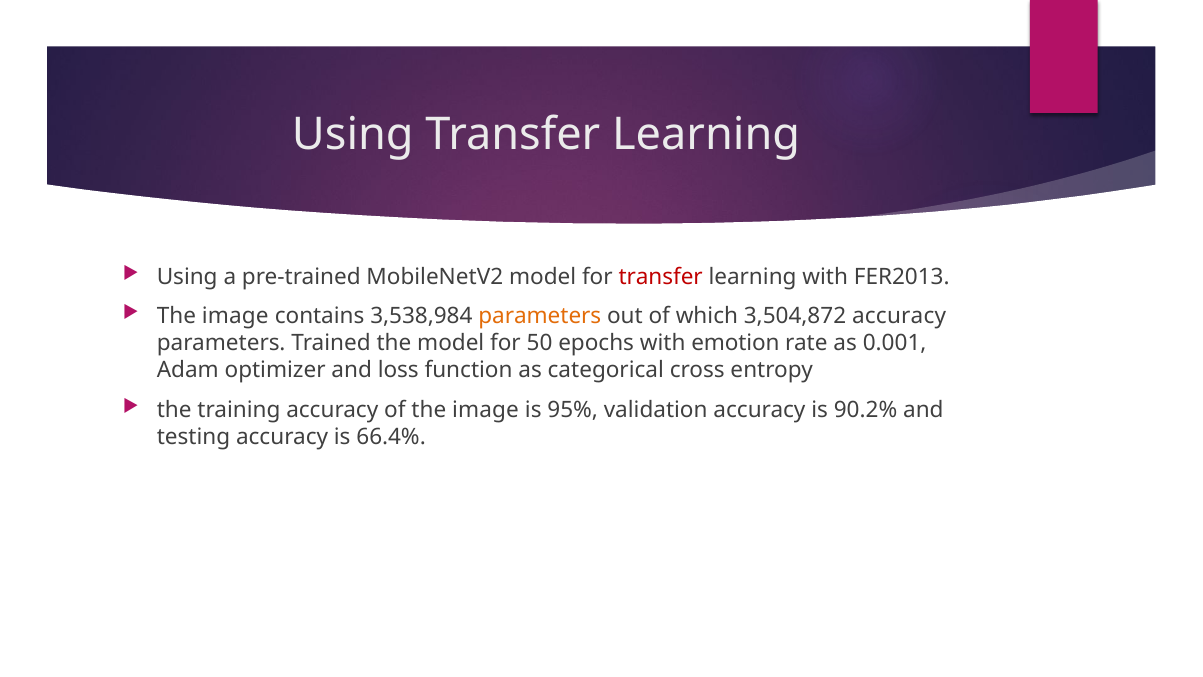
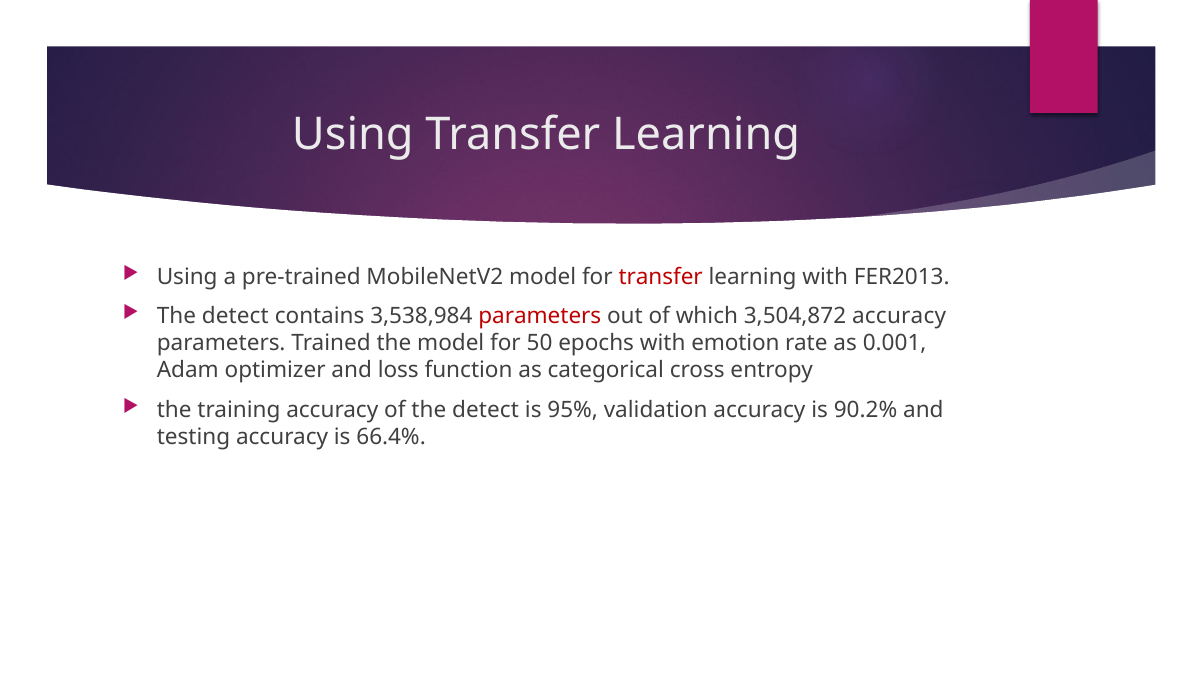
image at (235, 316): image -> detect
parameters at (540, 316) colour: orange -> red
of the image: image -> detect
